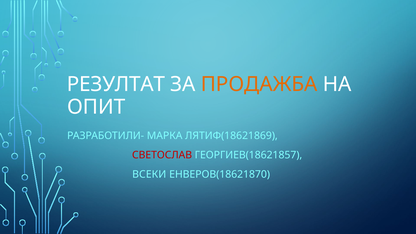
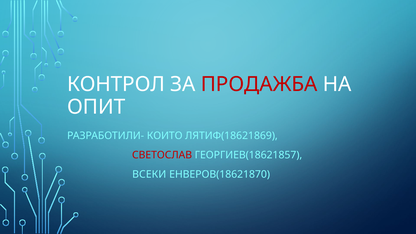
РЕЗУЛТАТ: РЕЗУЛТАТ -> КОНТРОЛ
ПРОДАЖБА colour: orange -> red
МАРКА: МАРКА -> КОИТО
